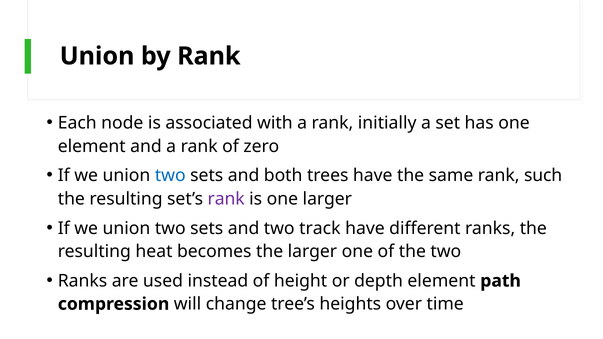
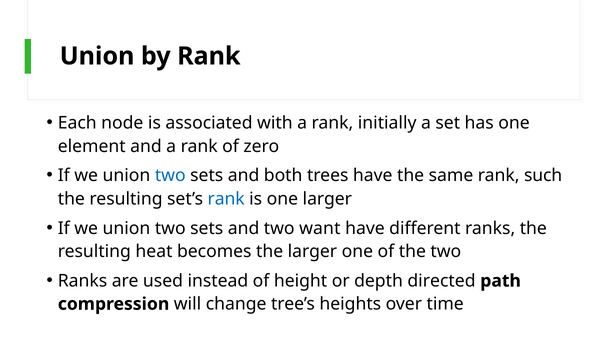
rank at (226, 199) colour: purple -> blue
track: track -> want
depth element: element -> directed
